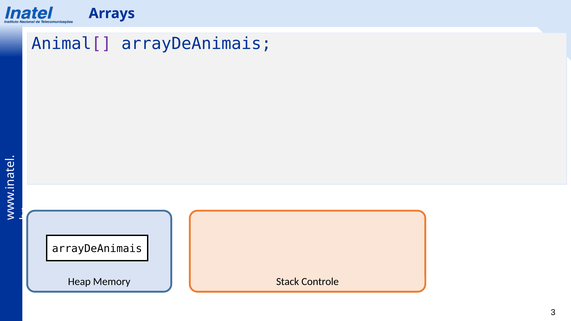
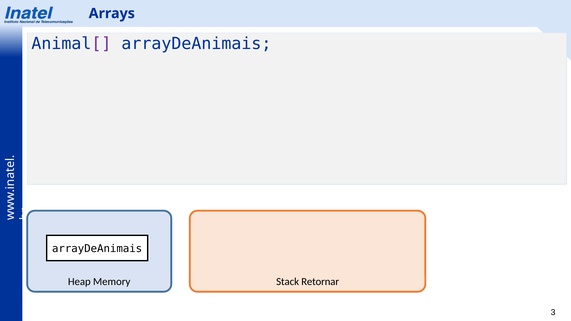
Controle: Controle -> Retornar
